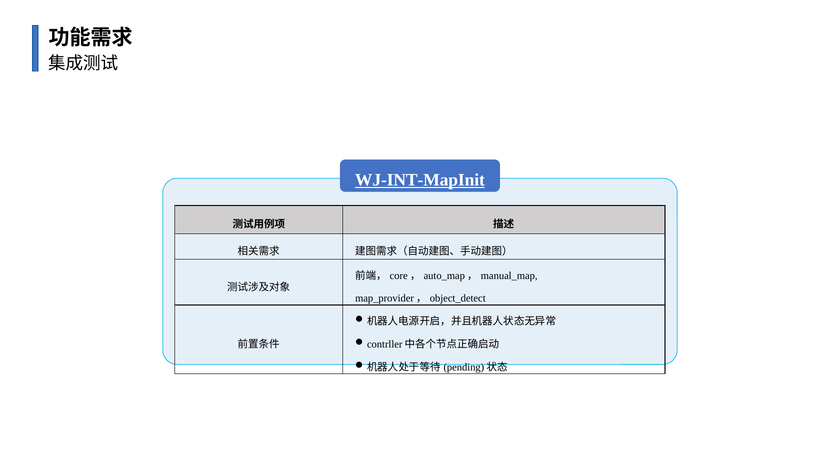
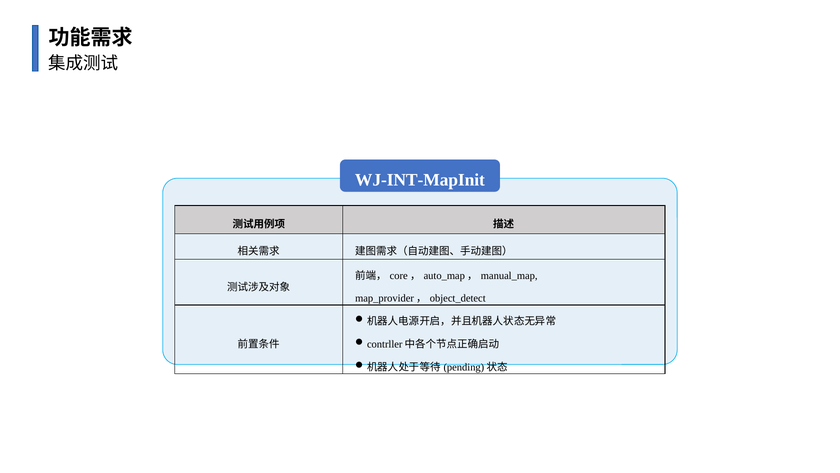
WJ-INT-MapInit underline: present -> none
